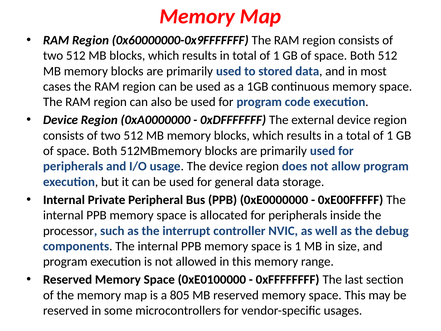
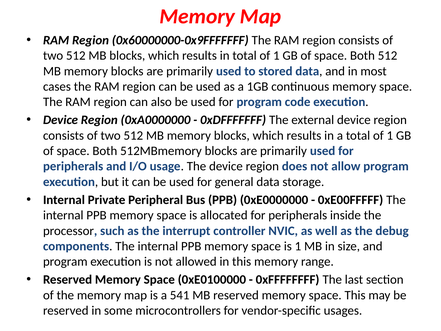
805: 805 -> 541
